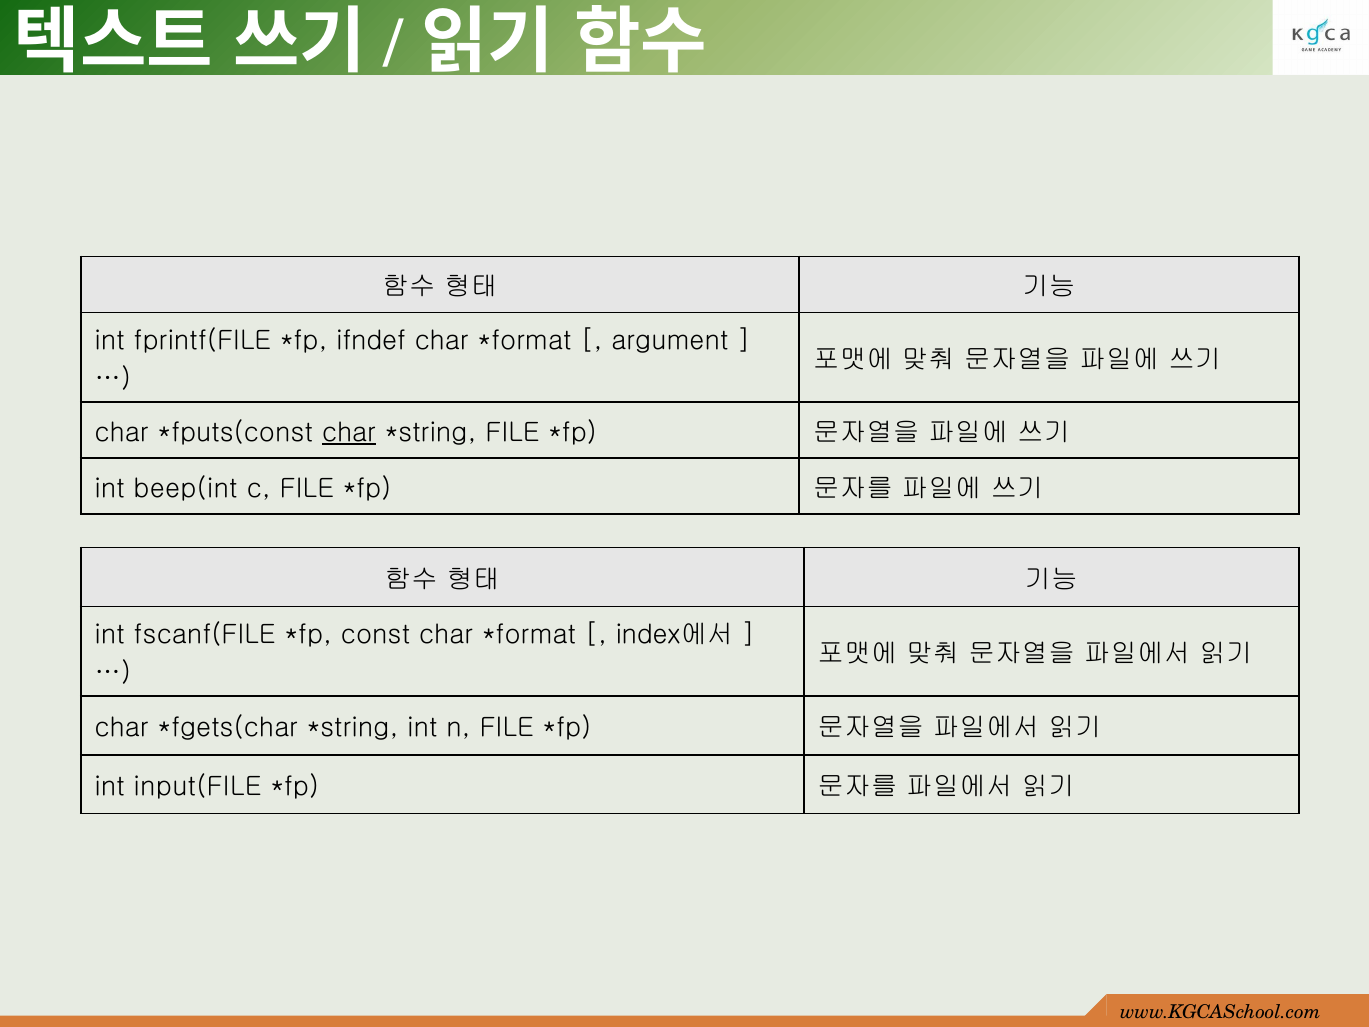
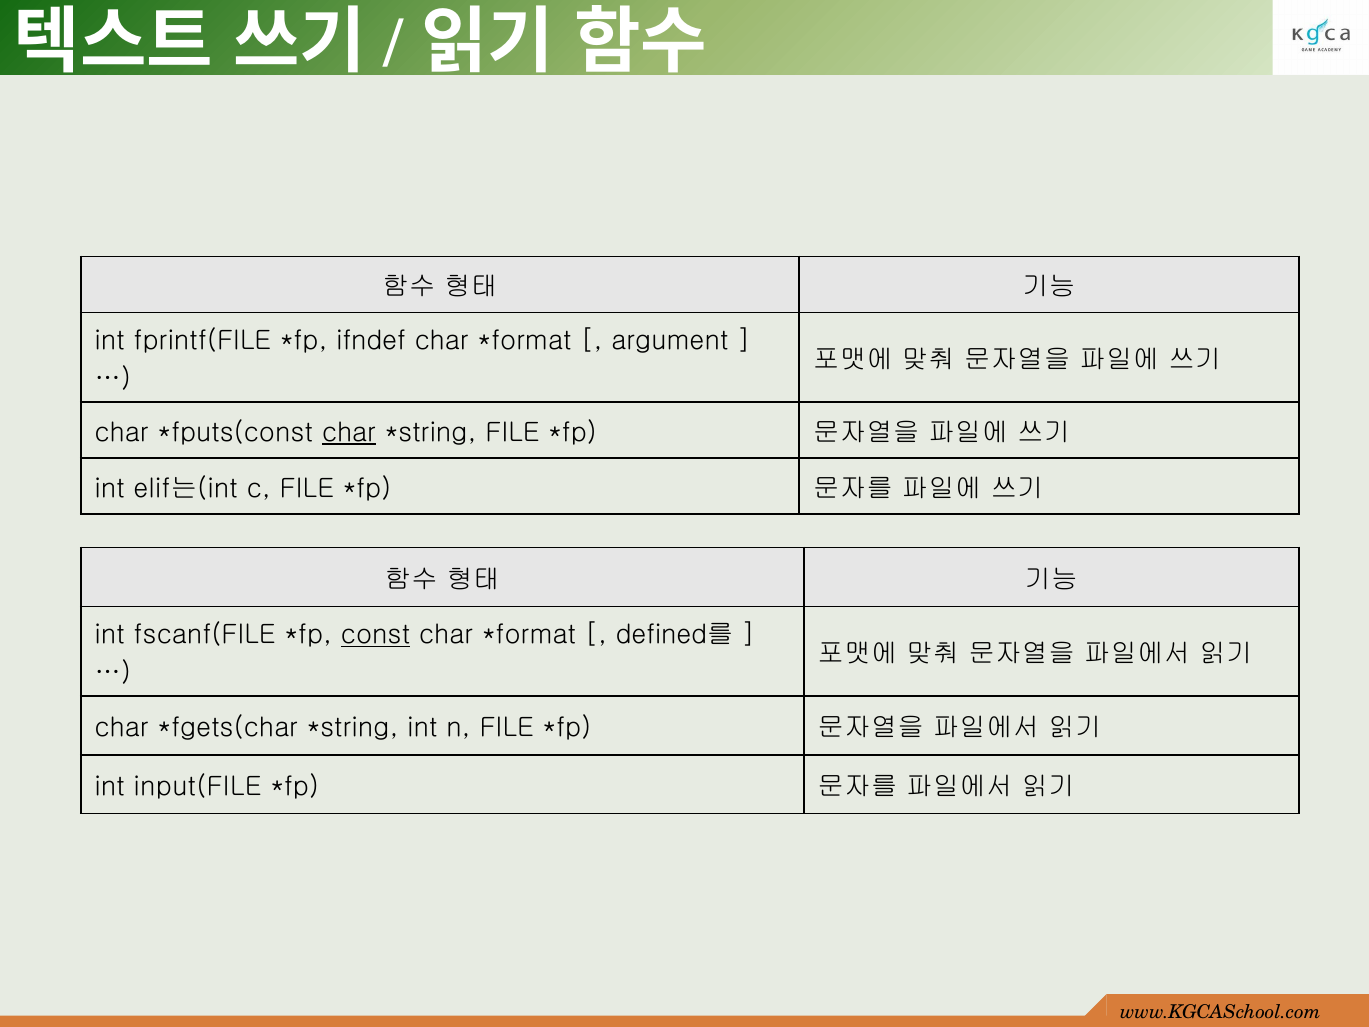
beep(int: beep(int -> elif는(int
const underline: none -> present
index에서: index에서 -> defined를
